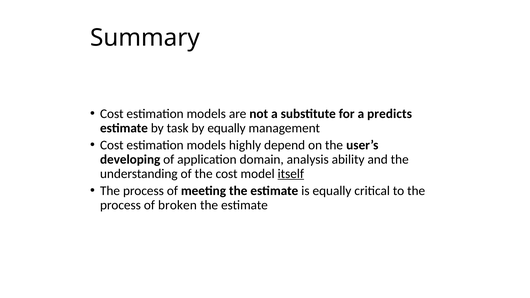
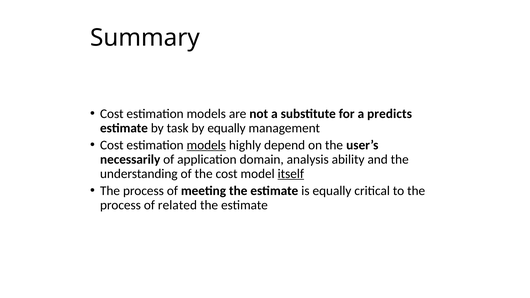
models at (206, 145) underline: none -> present
developing: developing -> necessarily
broken: broken -> related
